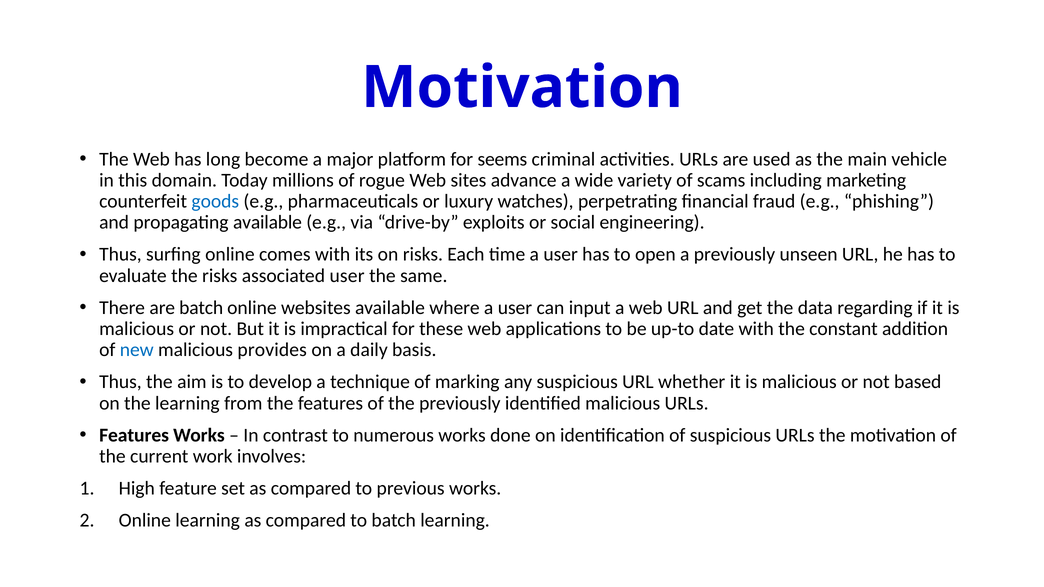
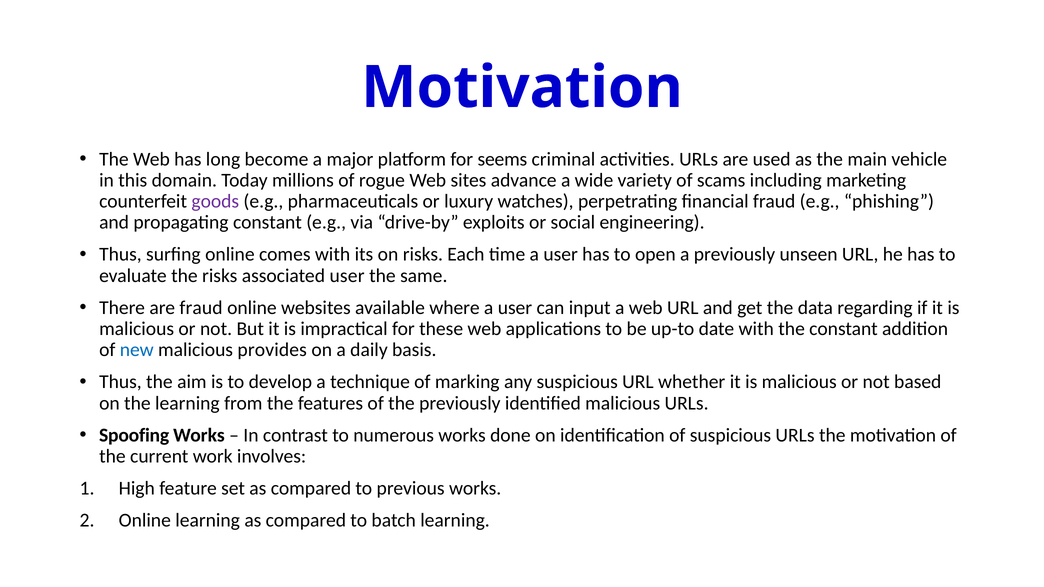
goods colour: blue -> purple
propagating available: available -> constant
are batch: batch -> fraud
Features at (134, 435): Features -> Spoofing
